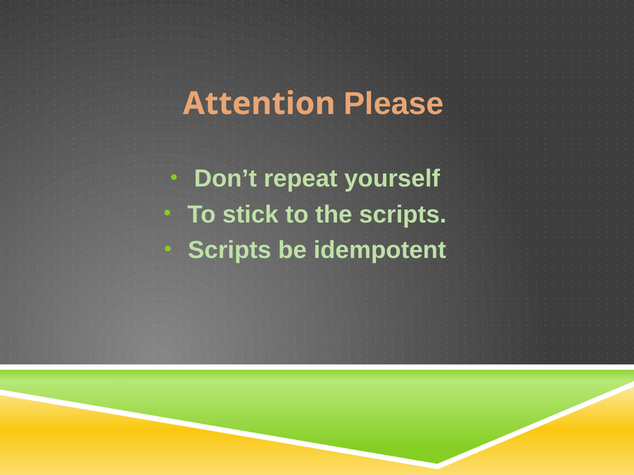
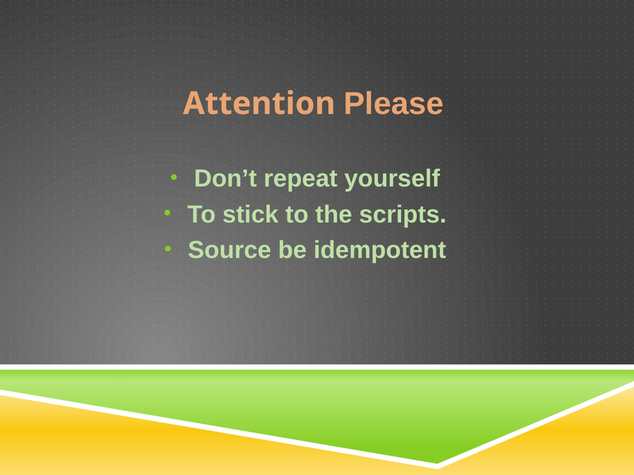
Scripts at (230, 251): Scripts -> Source
